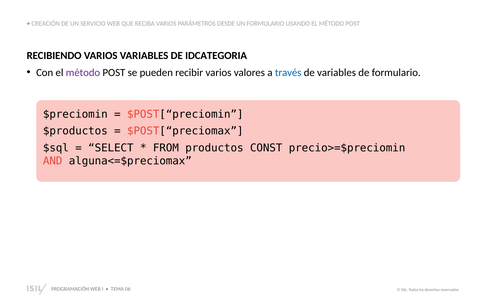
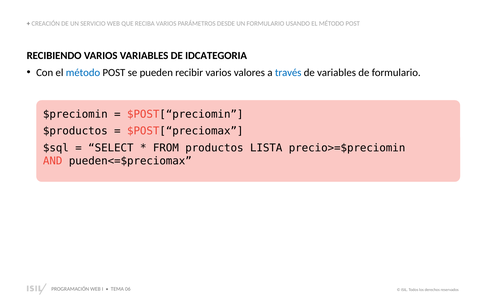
método at (83, 73) colour: purple -> blue
CONST: CONST -> LISTA
alguna<=$preciomax: alguna<=$preciomax -> pueden<=$preciomax
